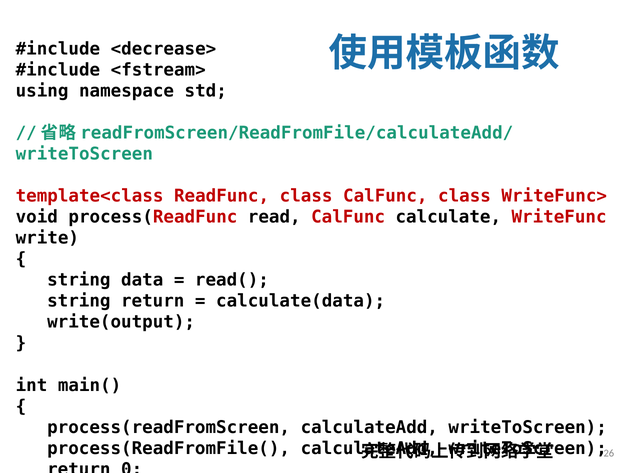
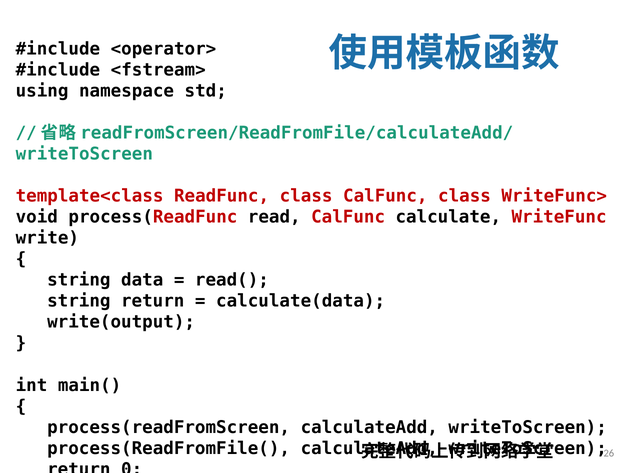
<decrease>: <decrease> -> <operator>
